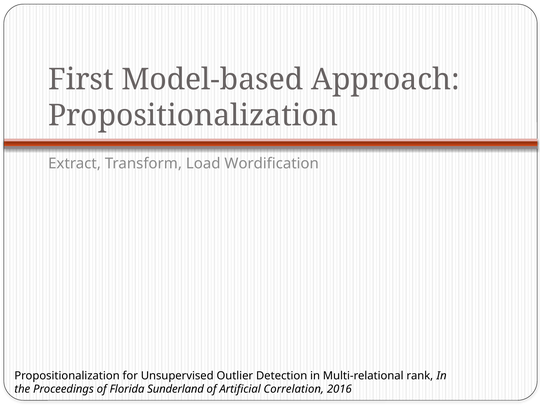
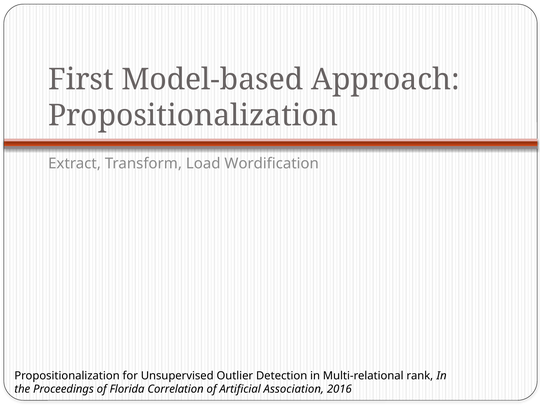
Sunderland: Sunderland -> Correlation
Correlation: Correlation -> Association
